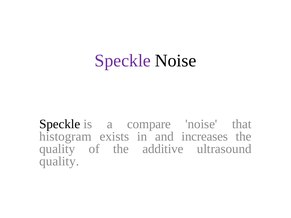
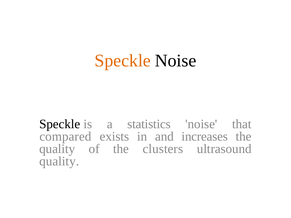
Speckle at (123, 61) colour: purple -> orange
compare: compare -> statistics
histogram: histogram -> compared
additive: additive -> clusters
